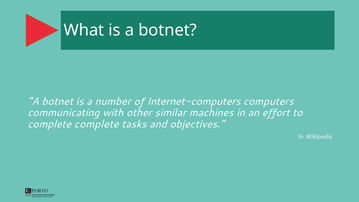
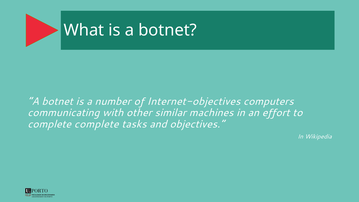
Internet-computers: Internet-computers -> Internet-objectives
